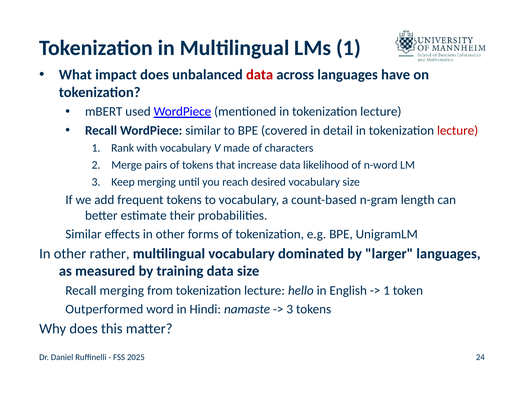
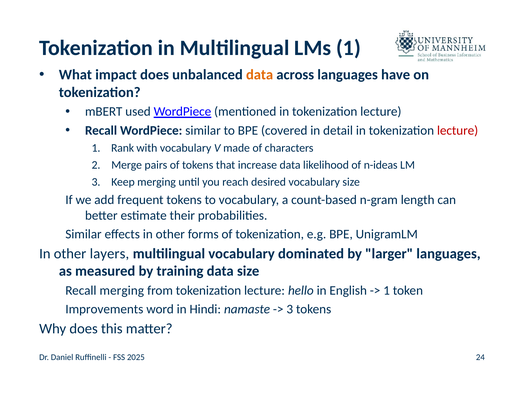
data at (260, 75) colour: red -> orange
n-word: n-word -> n-ideas
rather: rather -> layers
Outperformed: Outperformed -> Improvements
